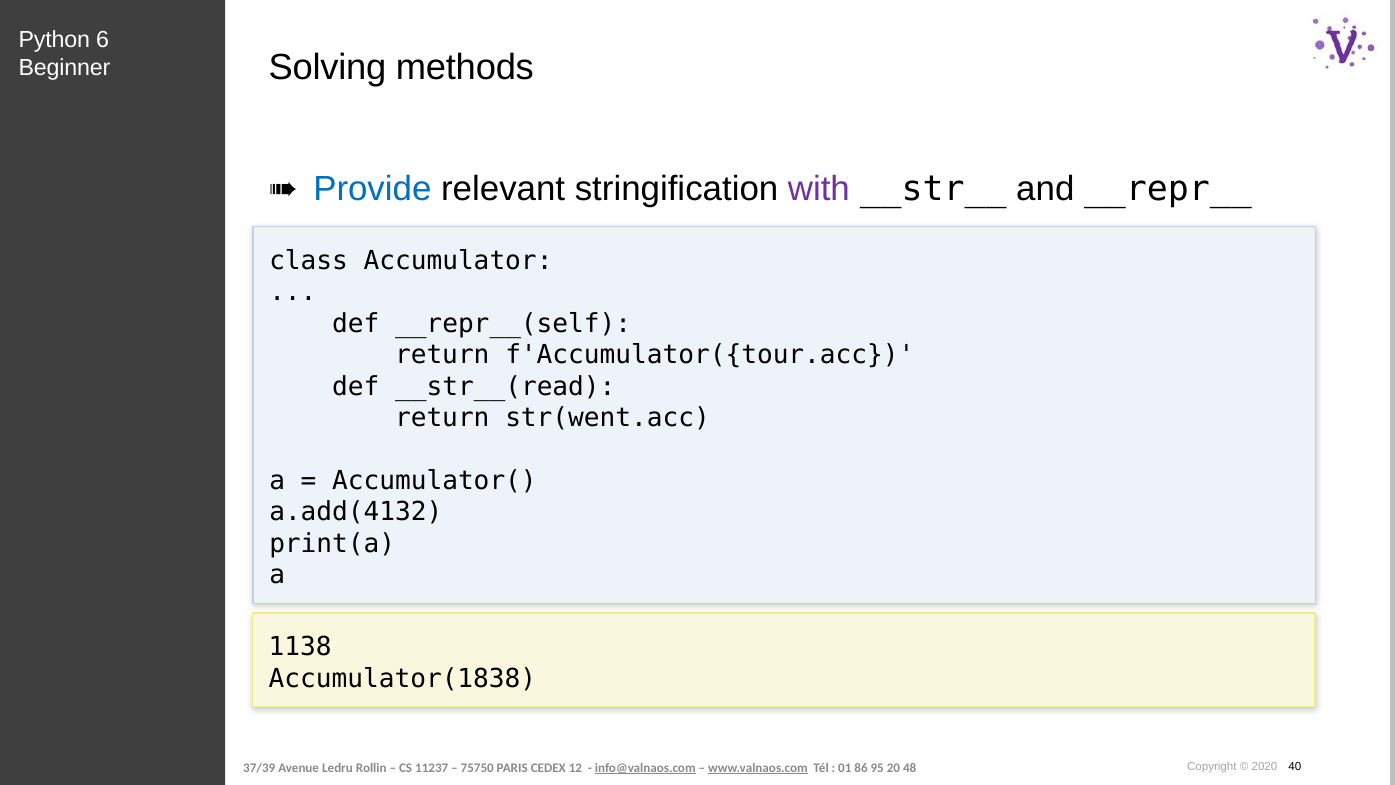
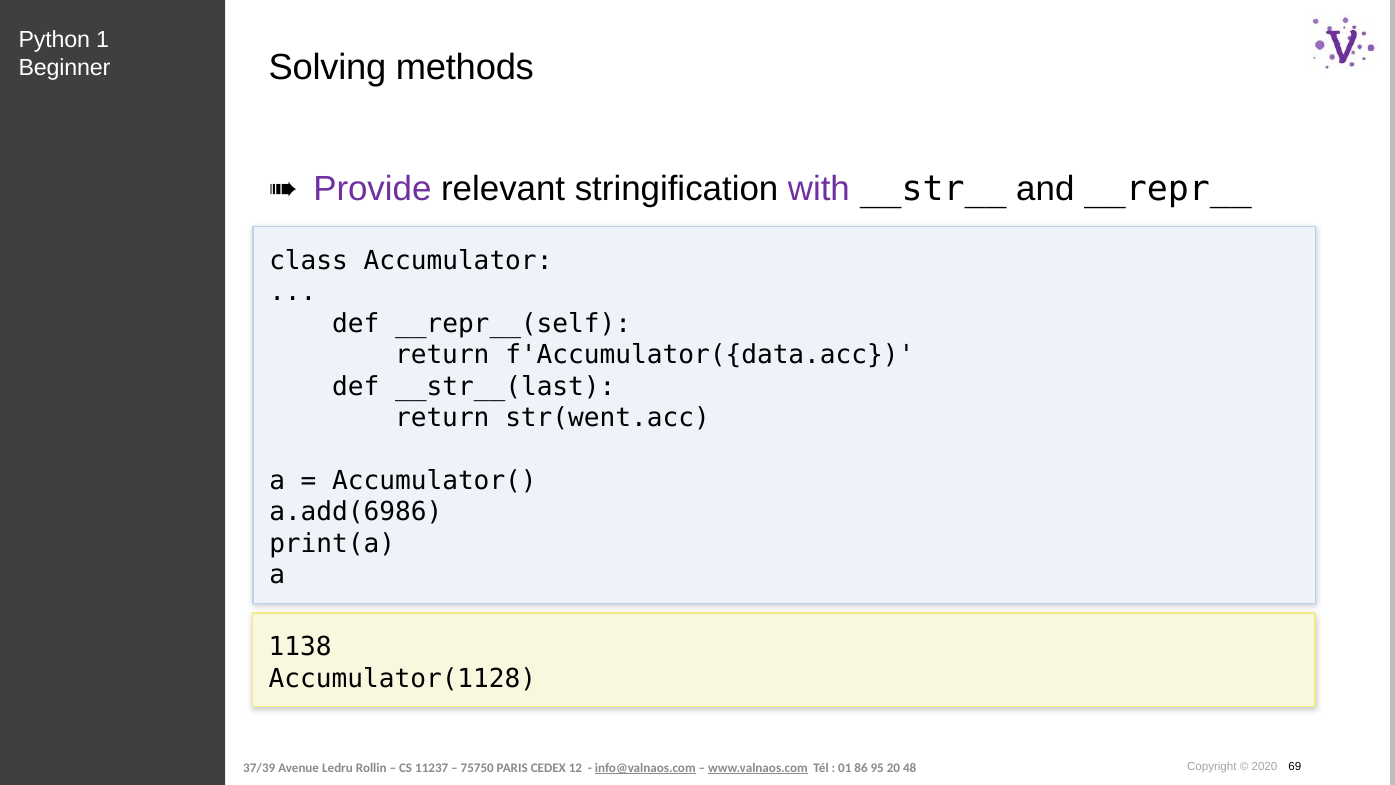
6: 6 -> 1
Provide colour: blue -> purple
f'Accumulator({tour.acc: f'Accumulator({tour.acc -> f'Accumulator({data.acc
__str__(read: __str__(read -> __str__(last
a.add(4132: a.add(4132 -> a.add(6986
Accumulator(1838: Accumulator(1838 -> Accumulator(1128
40: 40 -> 69
